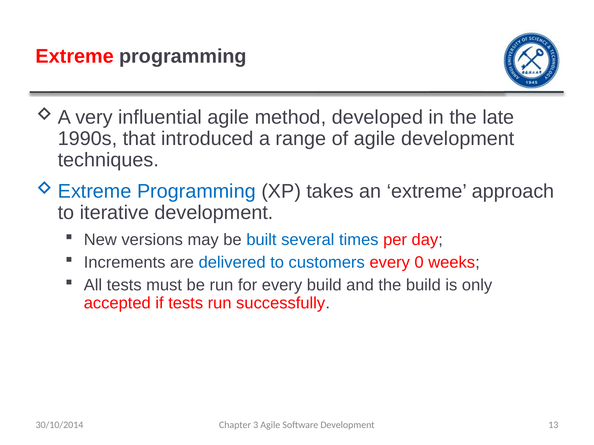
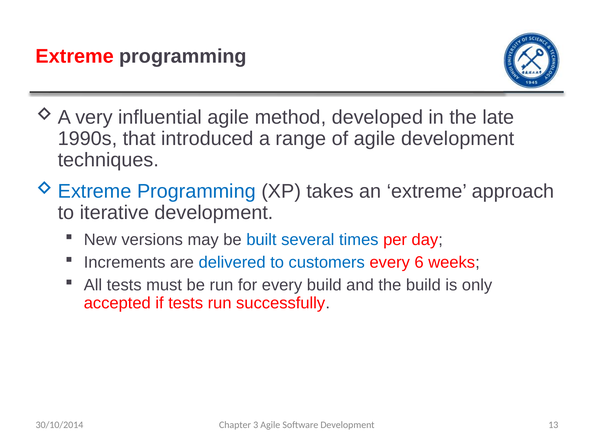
0: 0 -> 6
